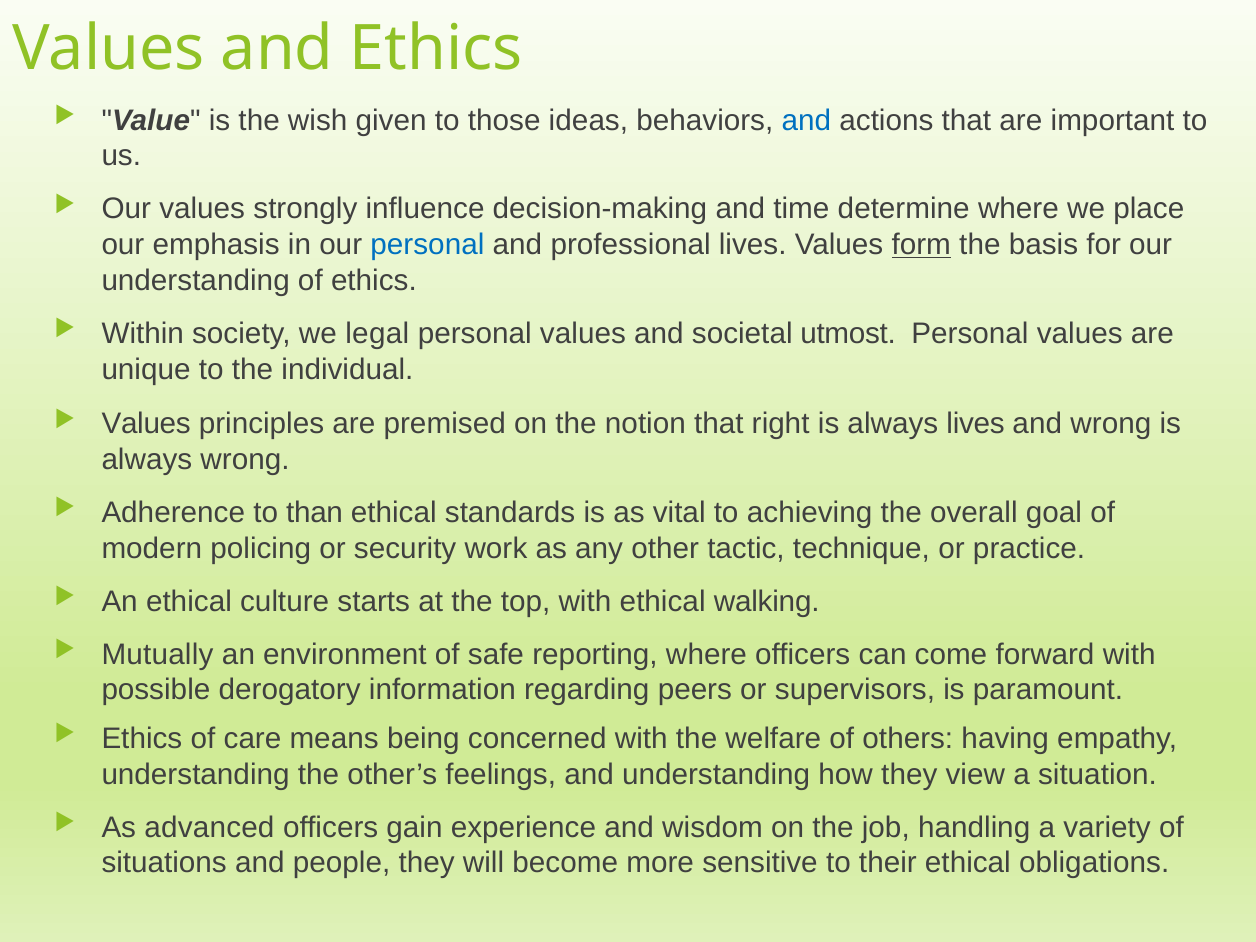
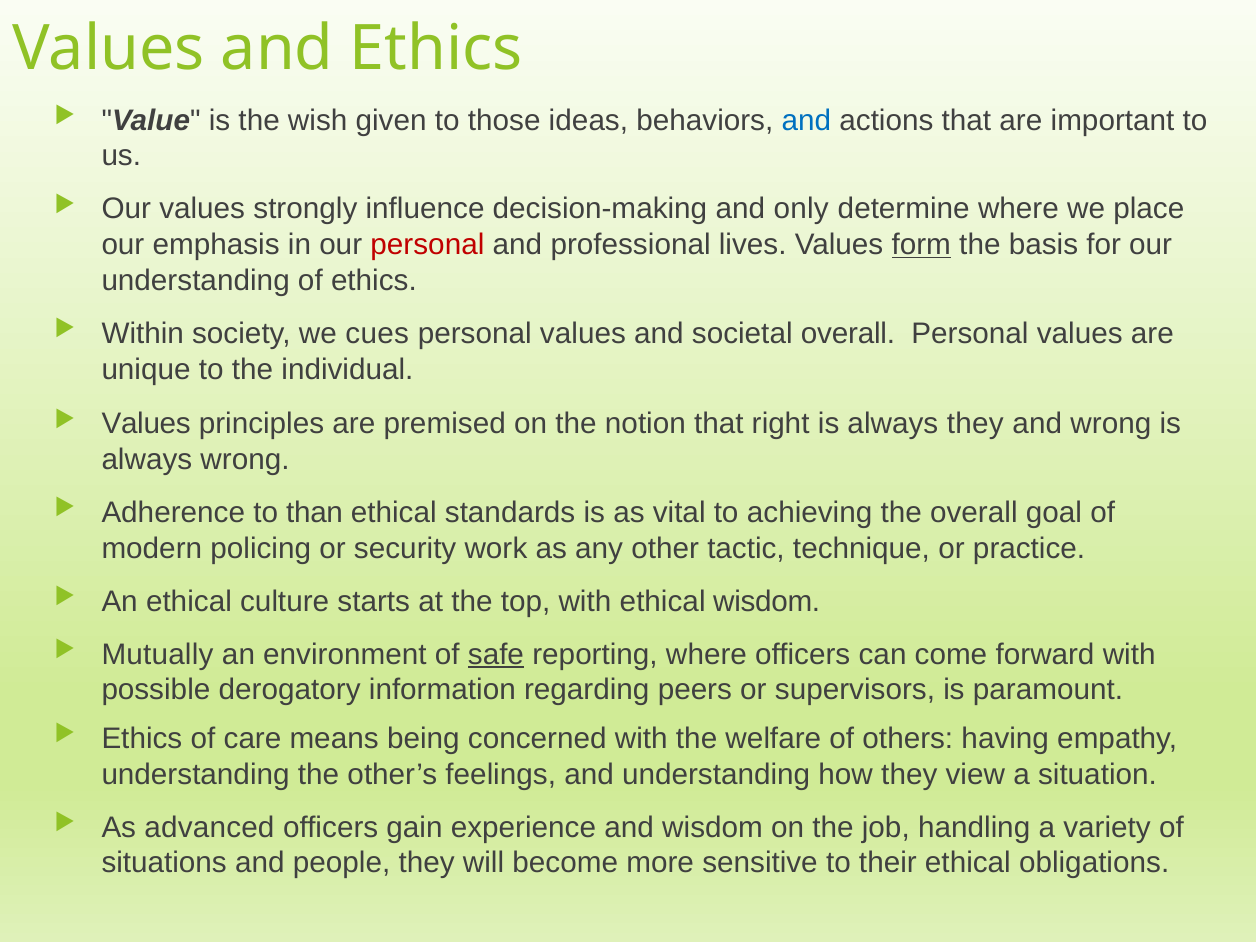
time: time -> only
personal at (427, 245) colour: blue -> red
legal: legal -> cues
societal utmost: utmost -> overall
always lives: lives -> they
ethical walking: walking -> wisdom
safe underline: none -> present
